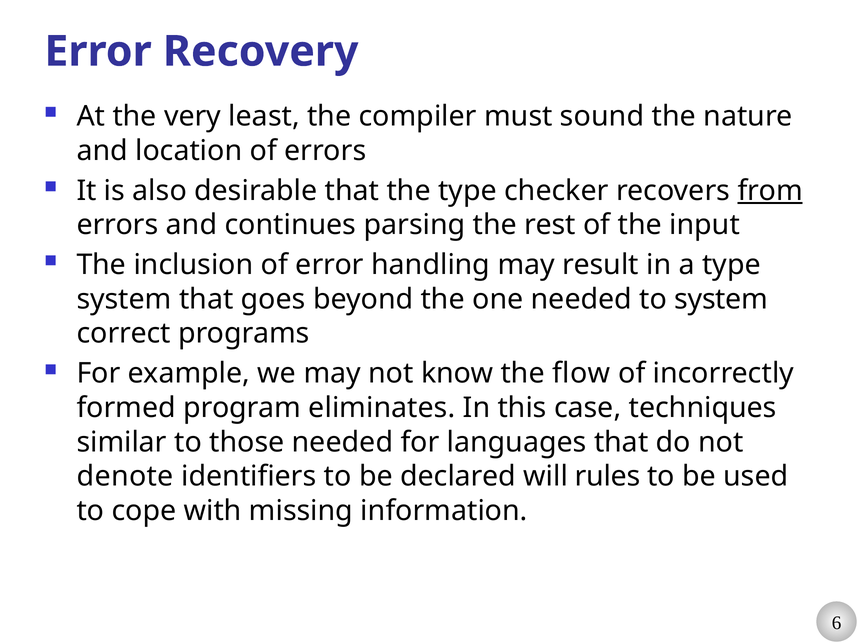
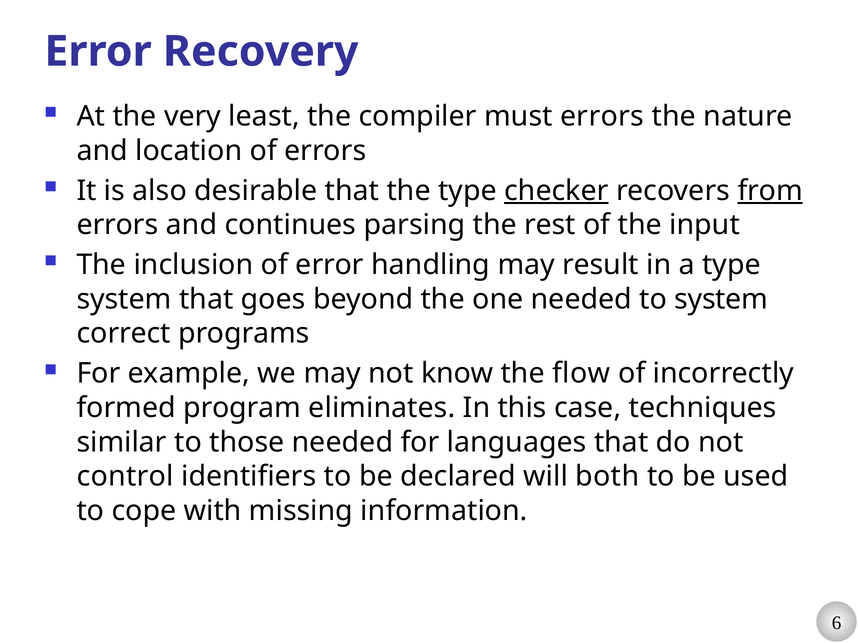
must sound: sound -> errors
checker underline: none -> present
denote: denote -> control
rules: rules -> both
